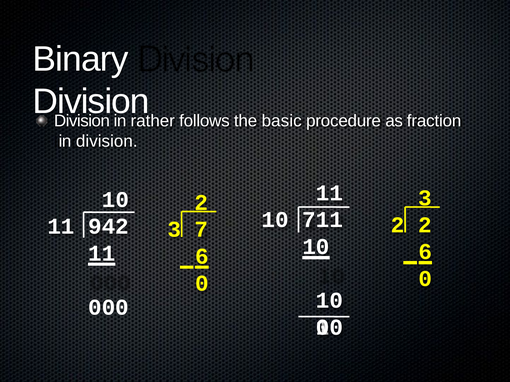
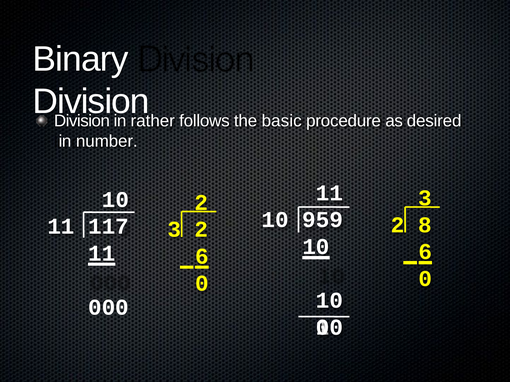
fraction: fraction -> desired
in division: division -> number
711: 711 -> 959
2 2: 2 -> 8
942: 942 -> 117
7 at (201, 230): 7 -> 2
